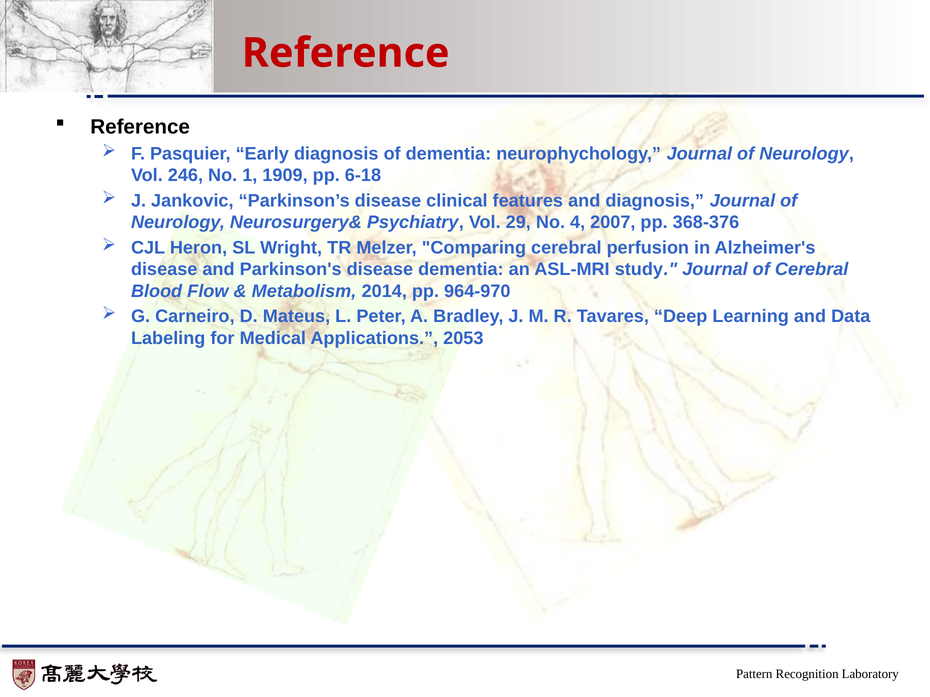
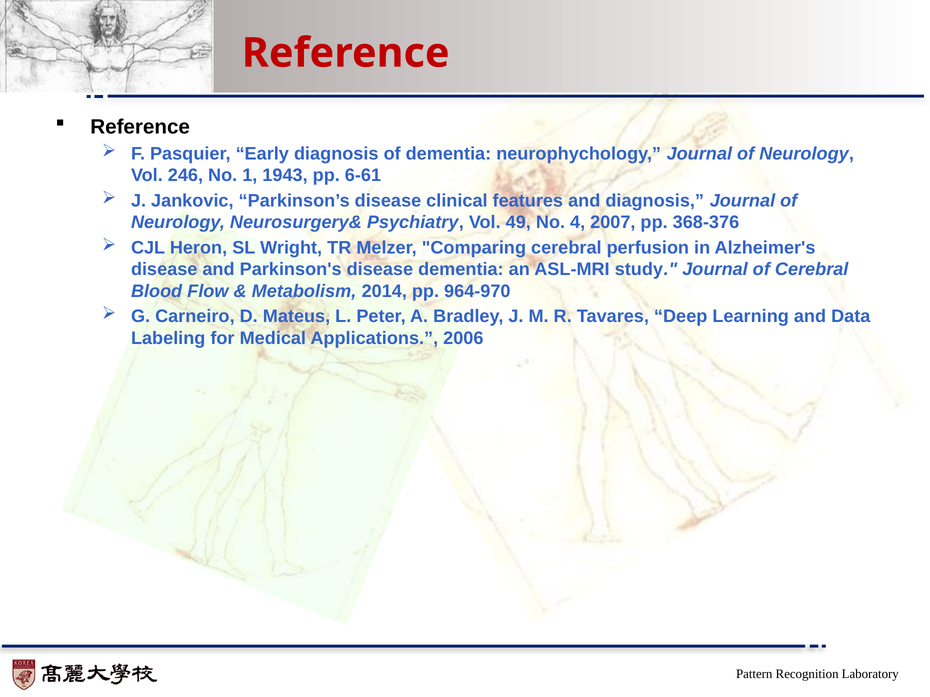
1909: 1909 -> 1943
6-18: 6-18 -> 6-61
29: 29 -> 49
2053: 2053 -> 2006
